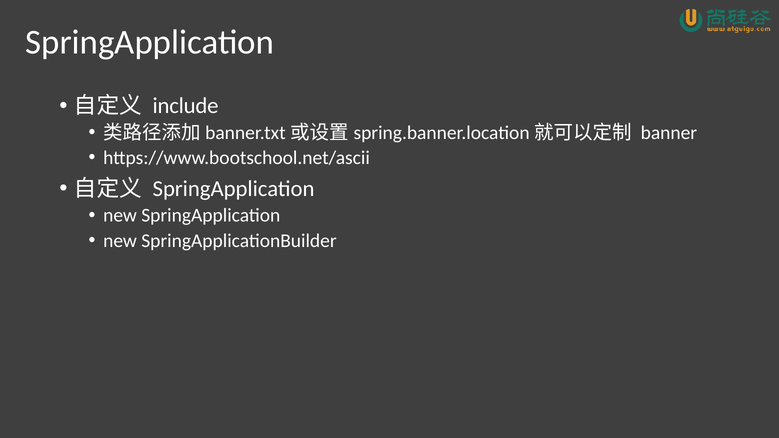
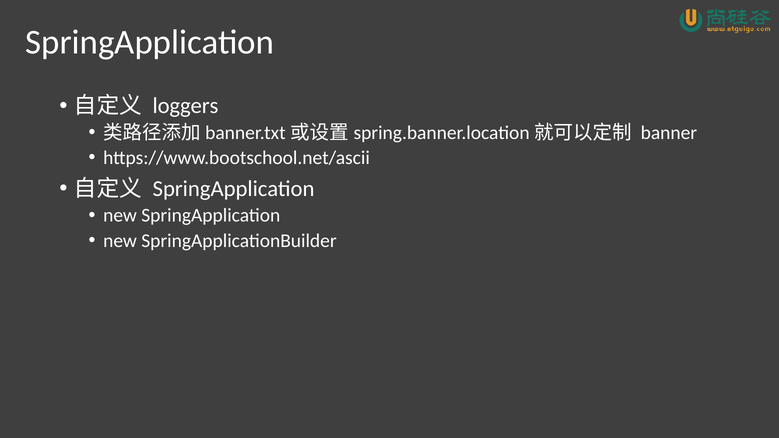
include: include -> loggers
